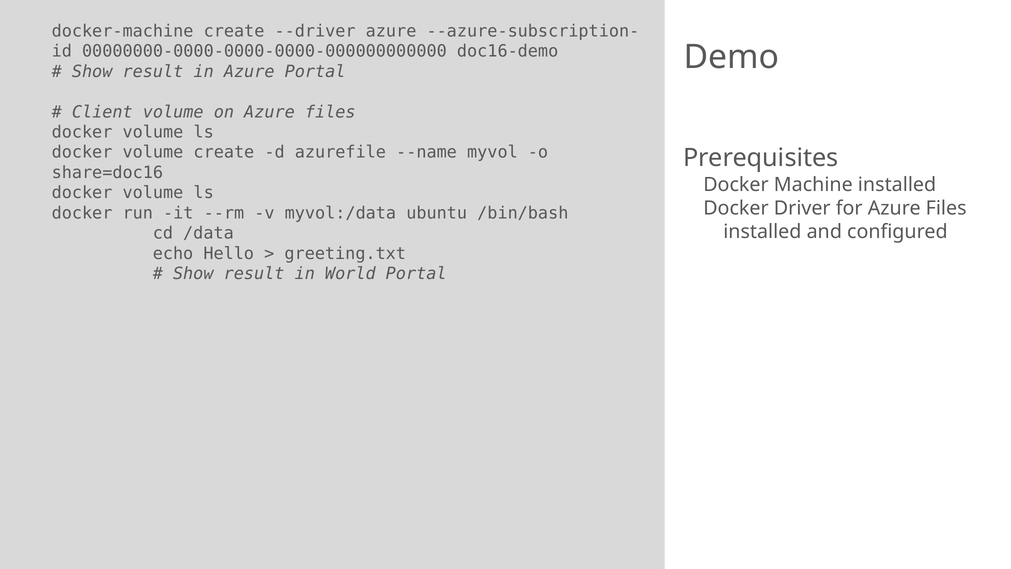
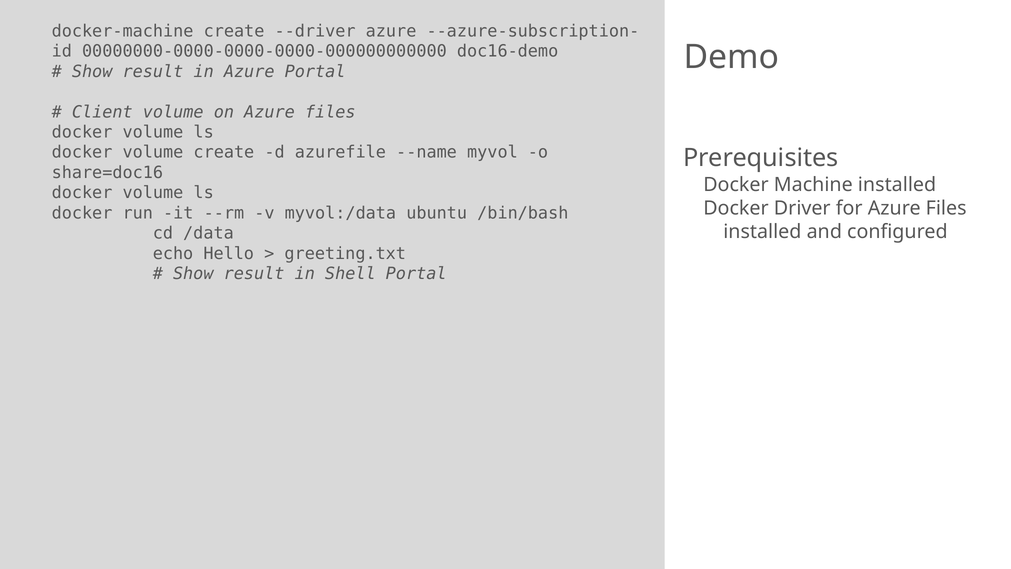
World: World -> Shell
